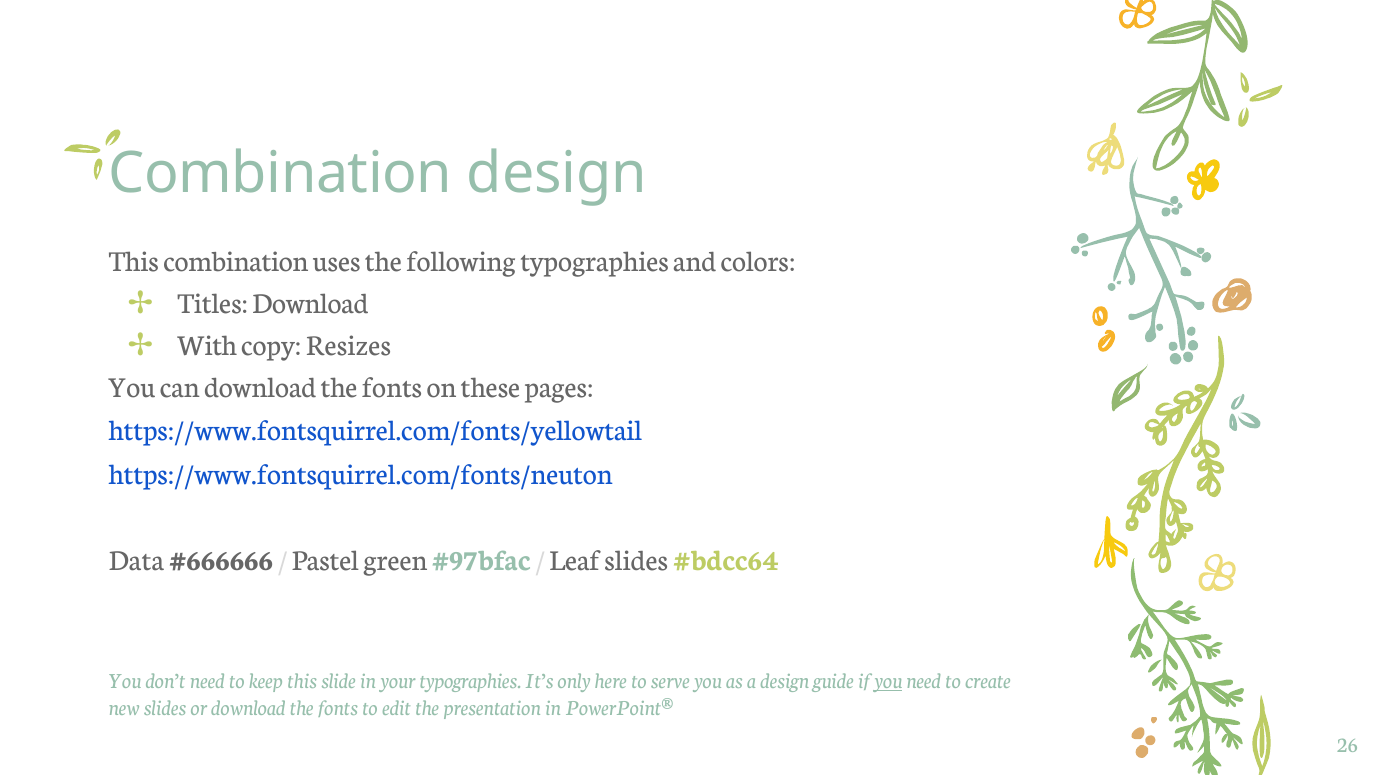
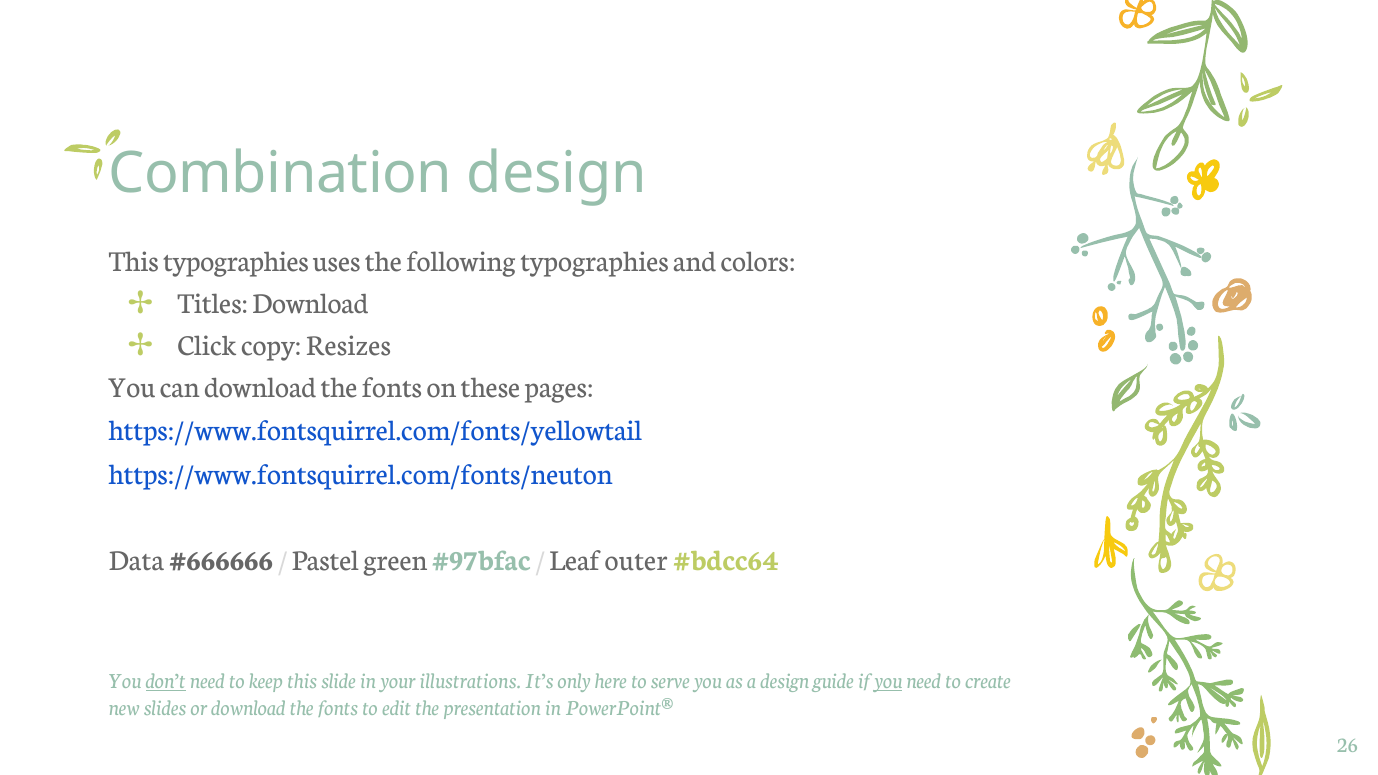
This combination: combination -> typographies
With: With -> Click
Leaf slides: slides -> outer
don’t underline: none -> present
your typographies: typographies -> illustrations
